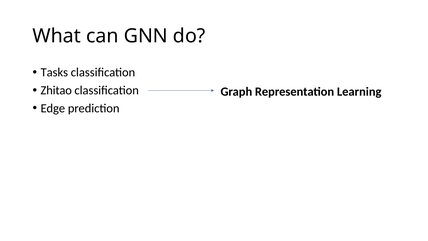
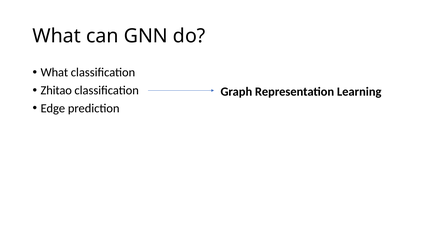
Tasks at (54, 72): Tasks -> What
